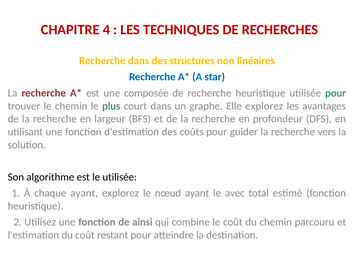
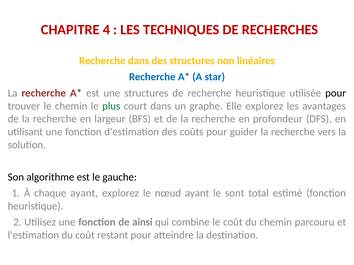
une composée: composée -> structures
pour at (336, 93) colour: green -> black
le utilisée: utilisée -> gauche
avec: avec -> sont
